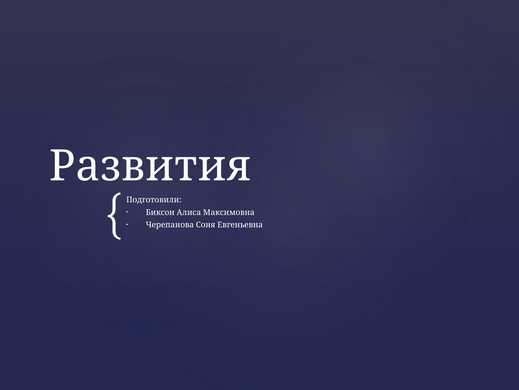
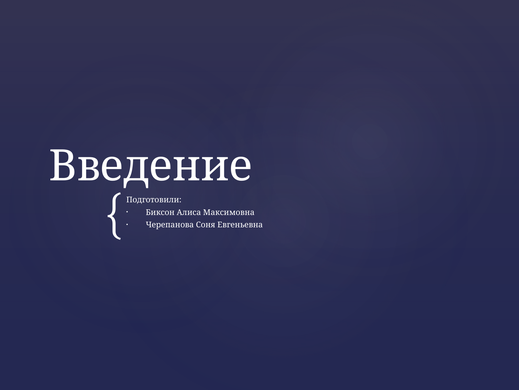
Развития: Развития -> Введение
